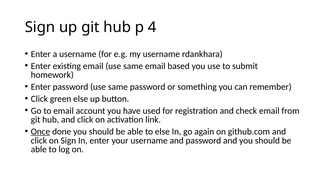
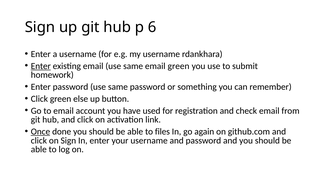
4: 4 -> 6
Enter at (41, 66) underline: none -> present
email based: based -> green
to else: else -> files
